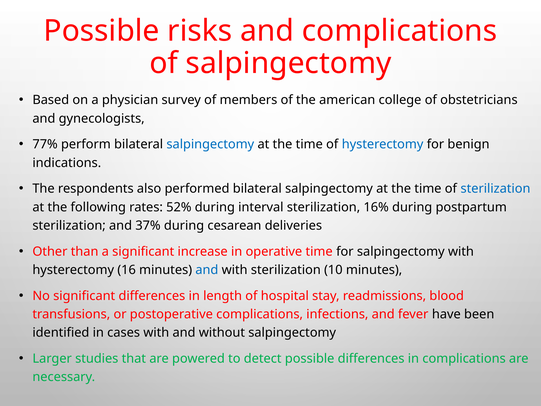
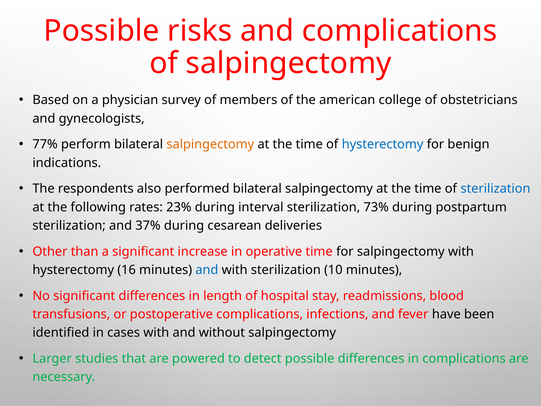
salpingectomy at (210, 144) colour: blue -> orange
52%: 52% -> 23%
16%: 16% -> 73%
